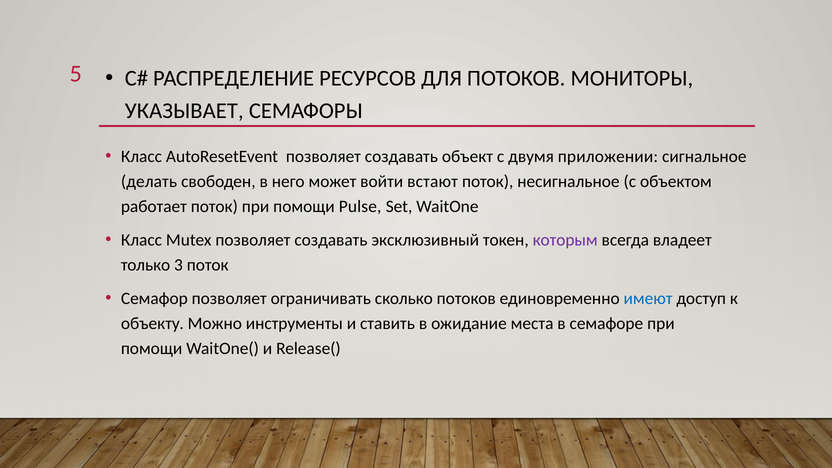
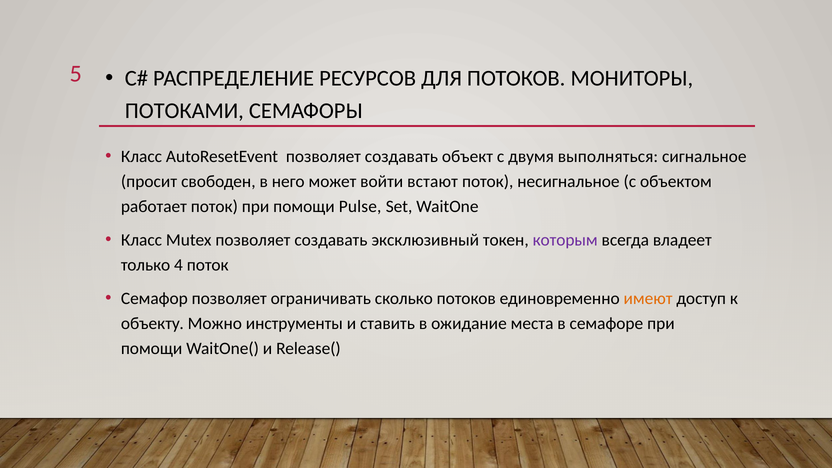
УКАЗЫВАЕТ: УКАЗЫВАЕТ -> ПОТОКАМИ
приложении: приложении -> выполняться
делать: делать -> просит
3: 3 -> 4
имеют colour: blue -> orange
